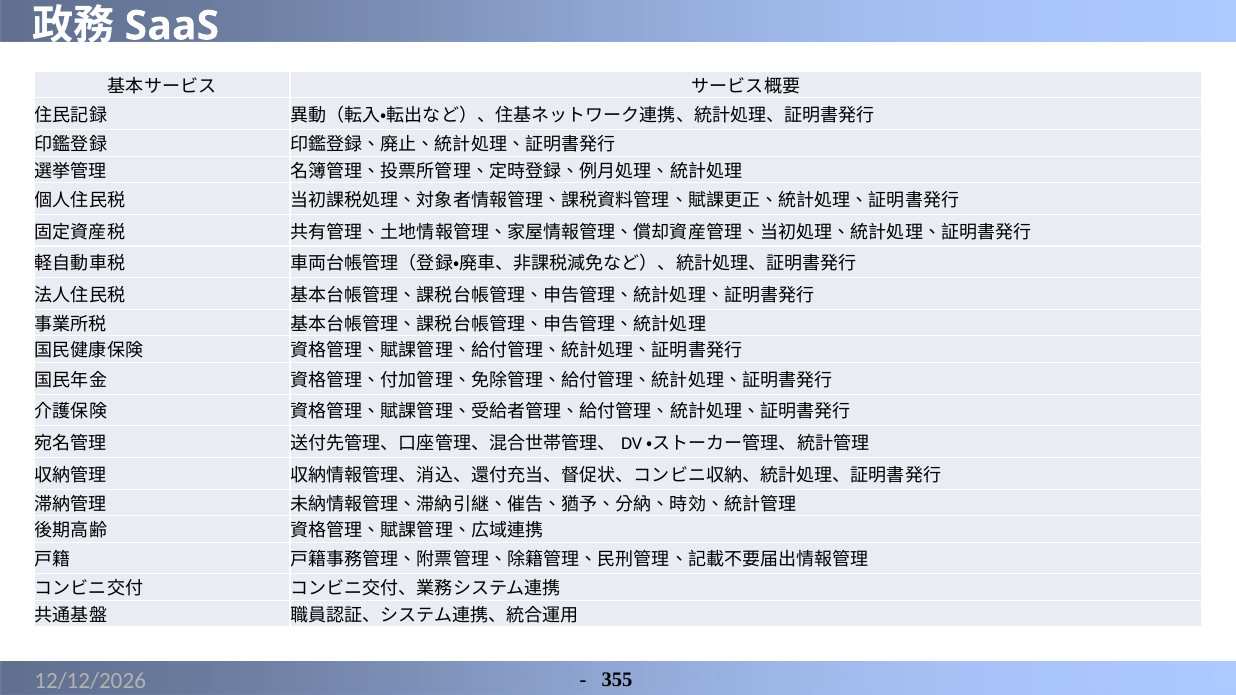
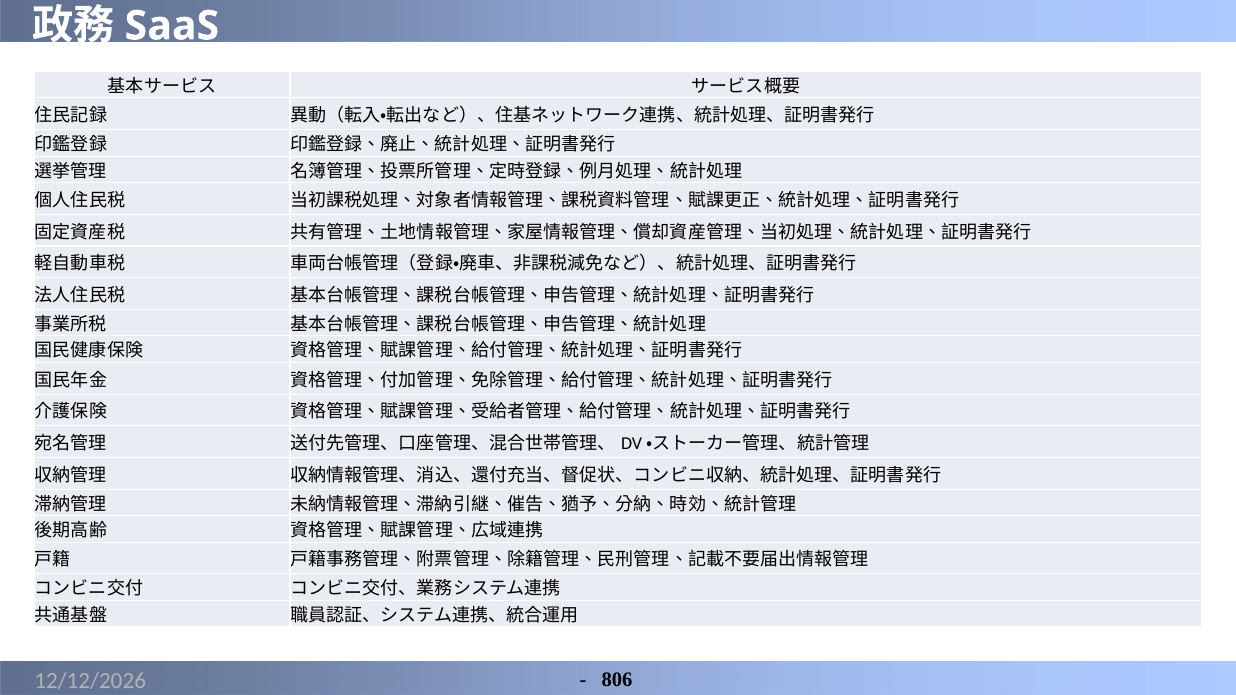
355: 355 -> 806
